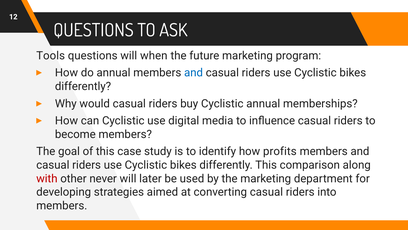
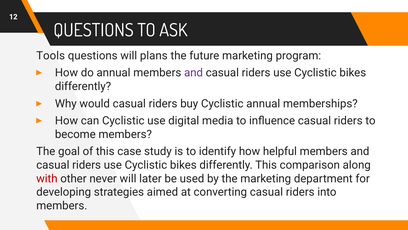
when: when -> plans
and at (194, 73) colour: blue -> purple
profits: profits -> helpful
